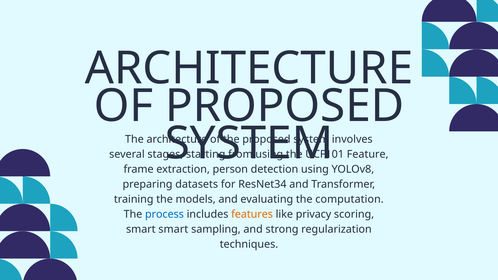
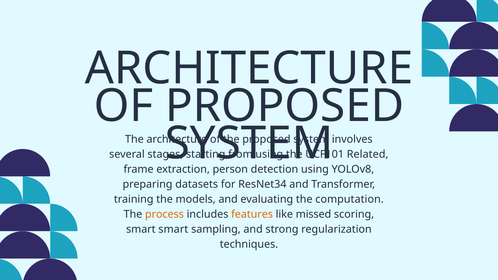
Feature: Feature -> Related
process colour: blue -> orange
privacy: privacy -> missed
